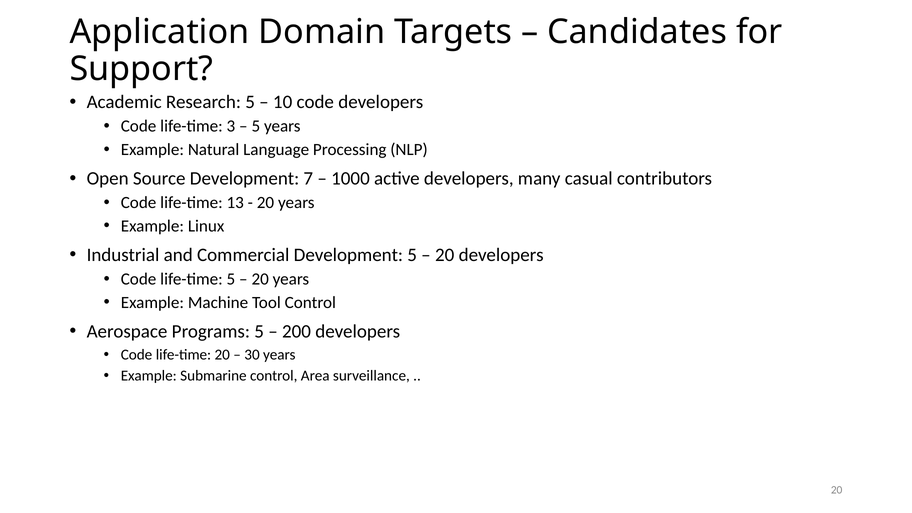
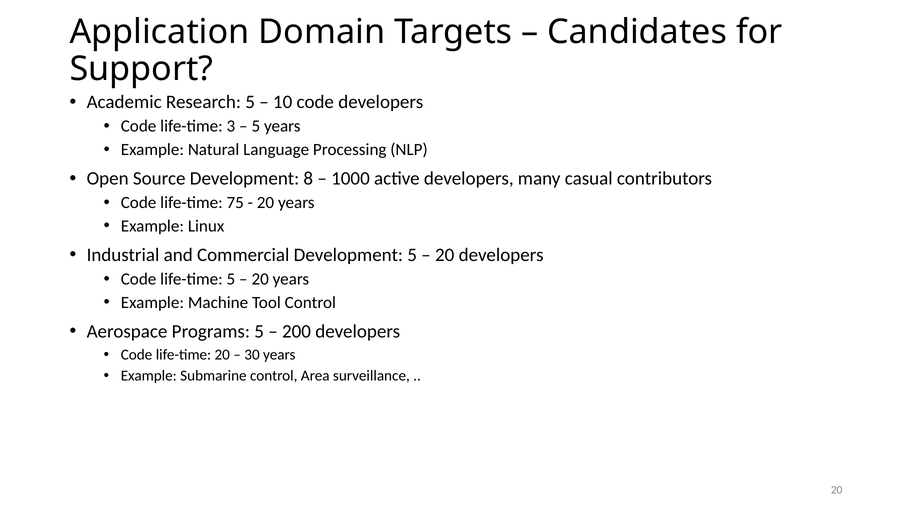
7: 7 -> 8
13: 13 -> 75
